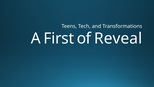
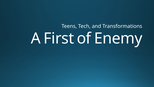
Reveal: Reveal -> Enemy
